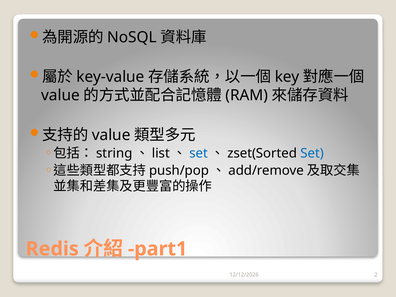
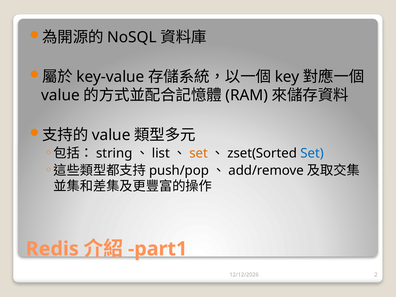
set at (199, 153) colour: blue -> orange
